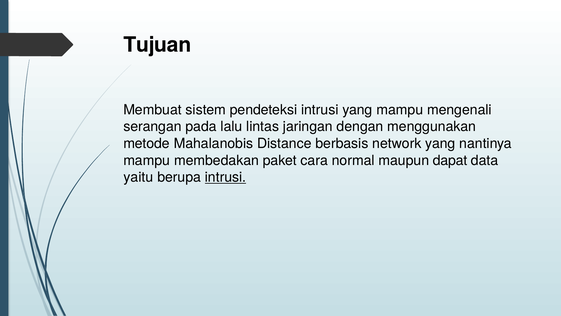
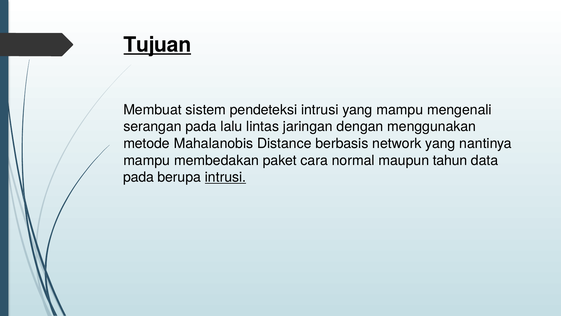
Tujuan underline: none -> present
dapat: dapat -> tahun
yaitu at (138, 177): yaitu -> pada
